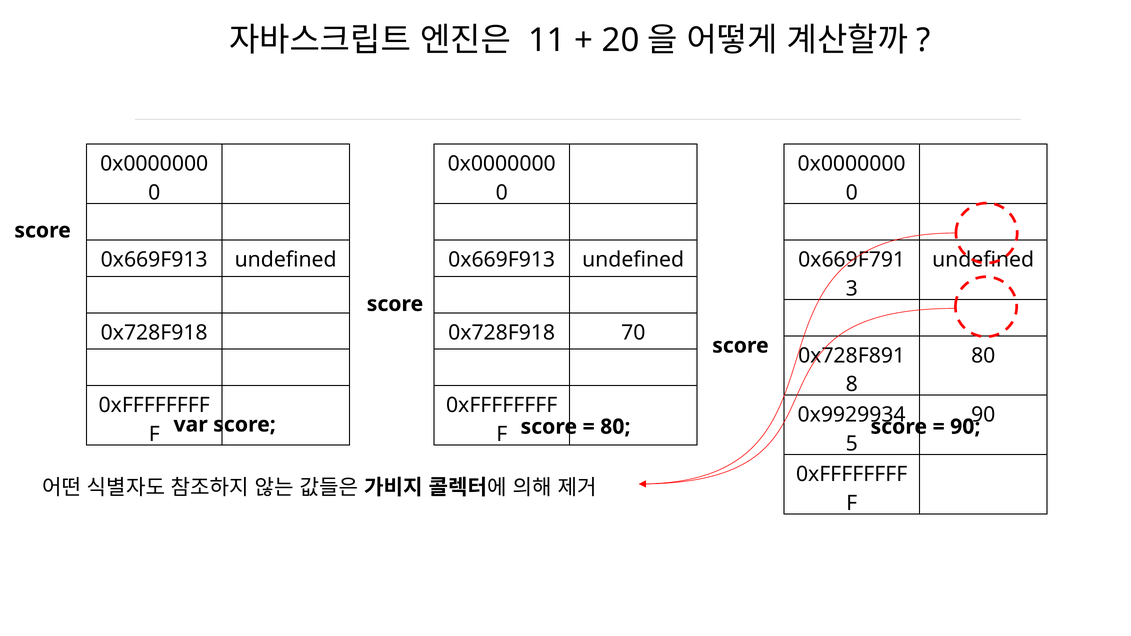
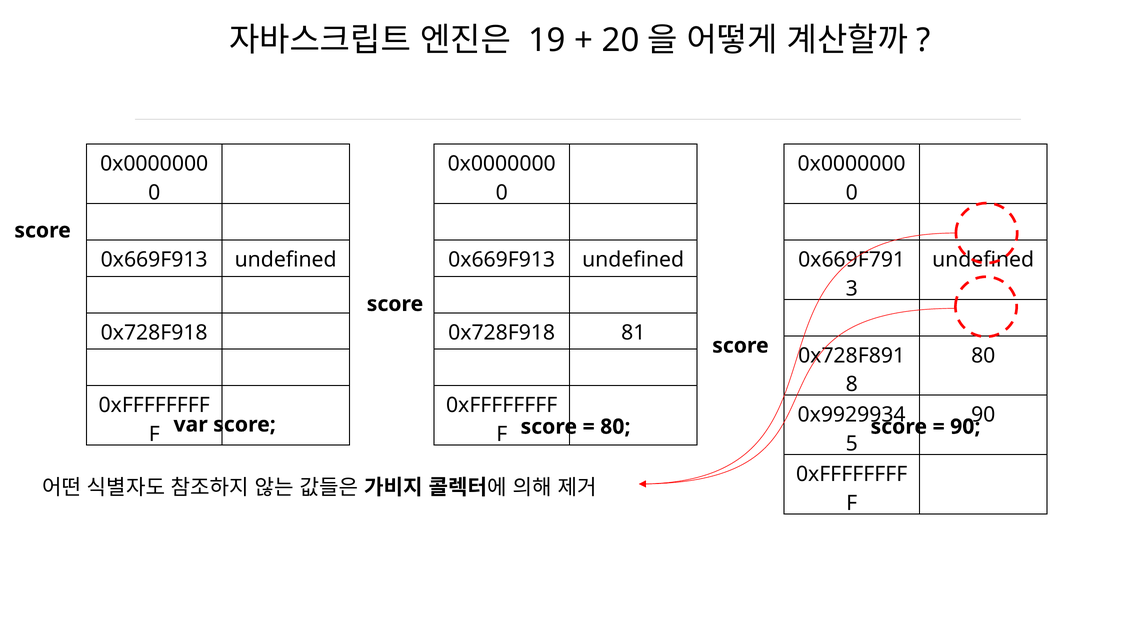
11: 11 -> 19
70: 70 -> 81
